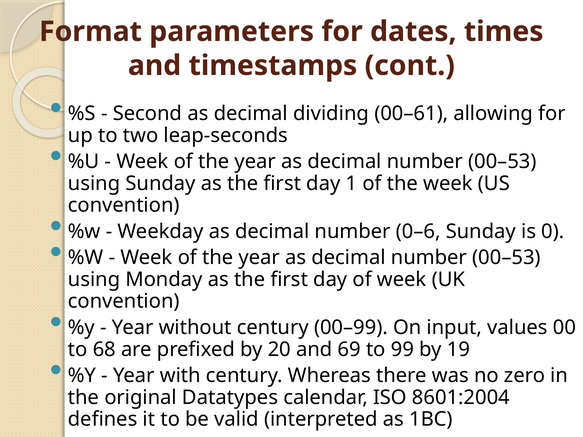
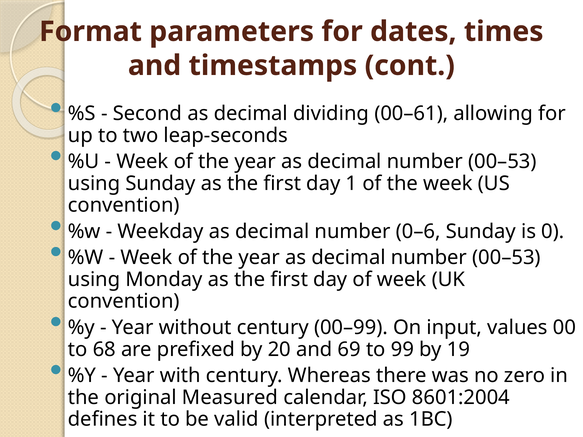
Datatypes: Datatypes -> Measured
